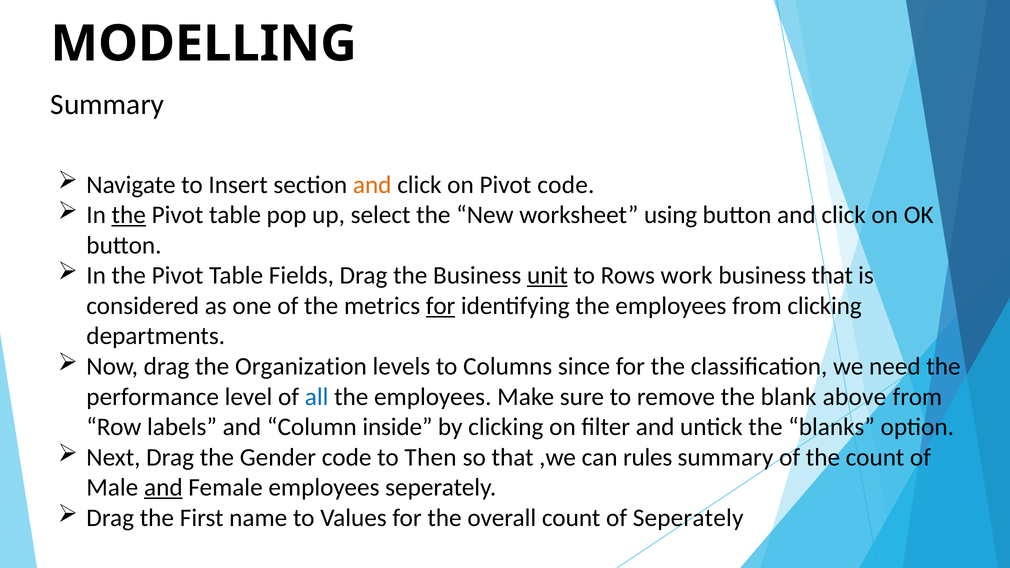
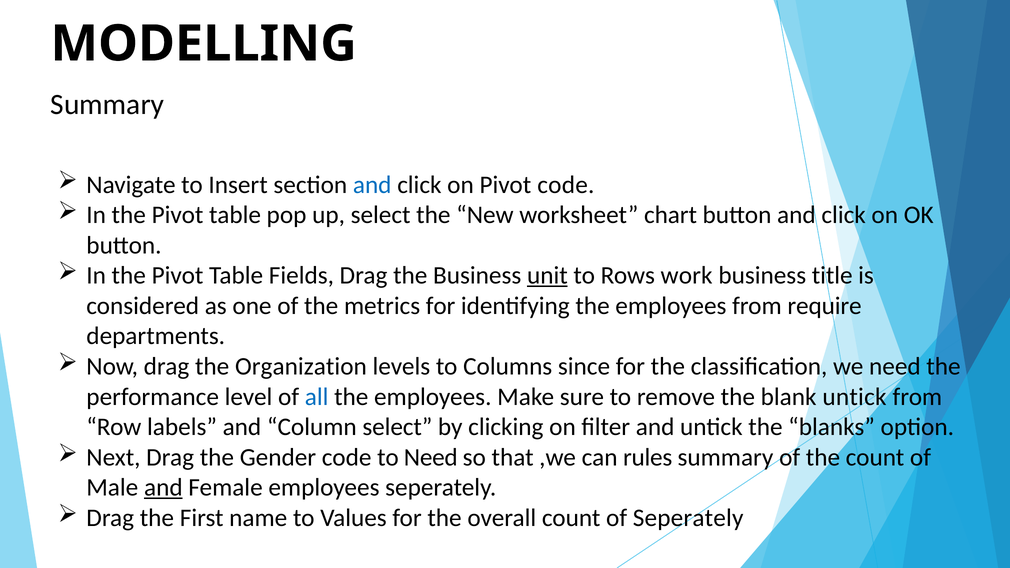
and at (372, 185) colour: orange -> blue
the at (129, 215) underline: present -> none
using: using -> chart
business that: that -> title
for at (441, 306) underline: present -> none
from clicking: clicking -> require
blank above: above -> untick
Column inside: inside -> select
to Then: Then -> Need
